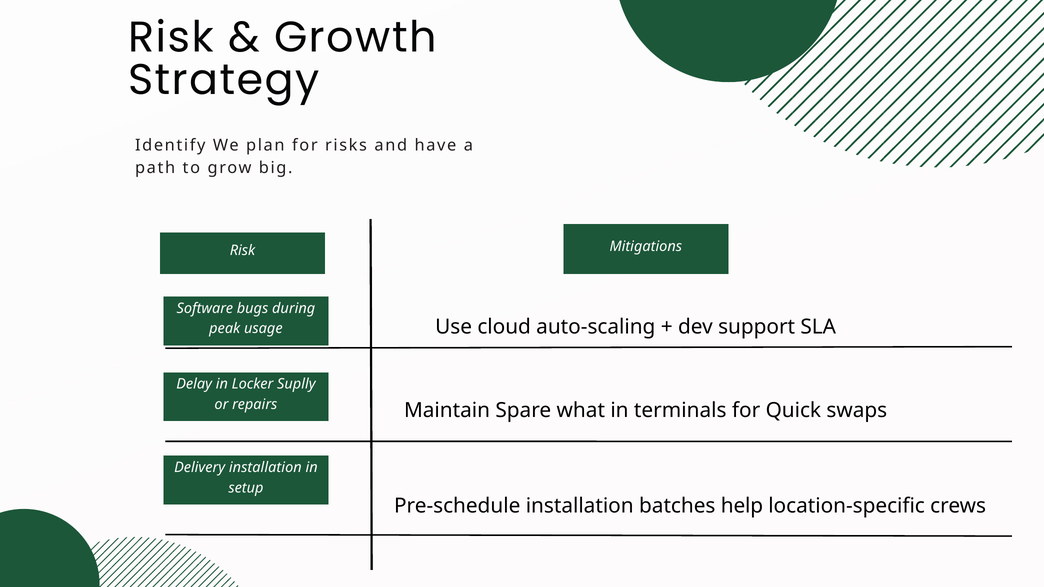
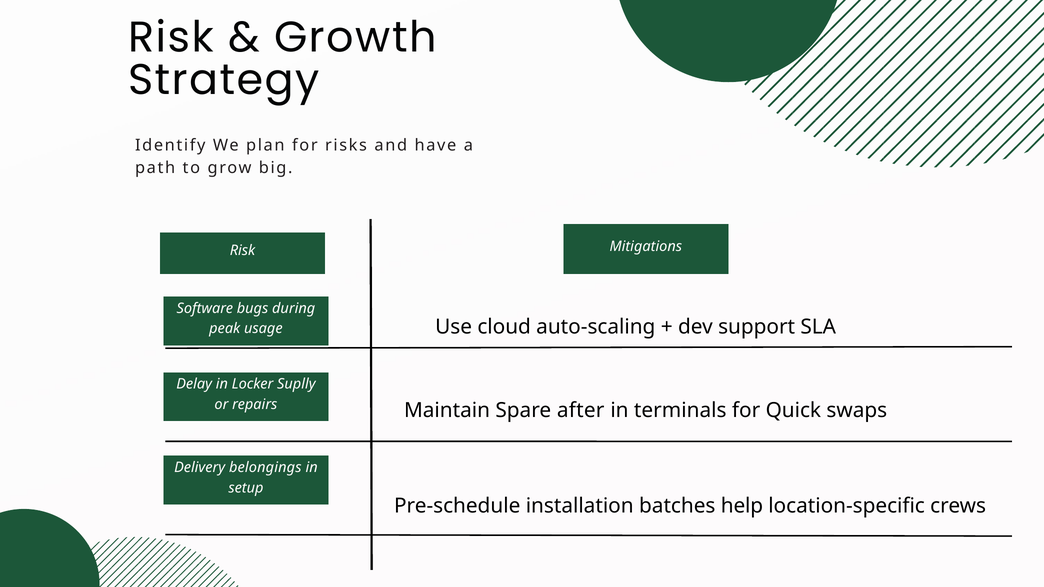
what: what -> after
Delivery installation: installation -> belongings
